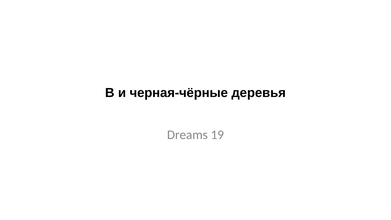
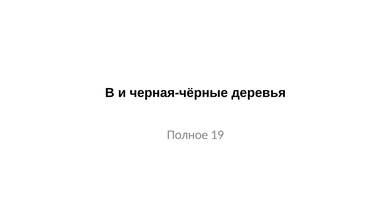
Dreams: Dreams -> Полное
